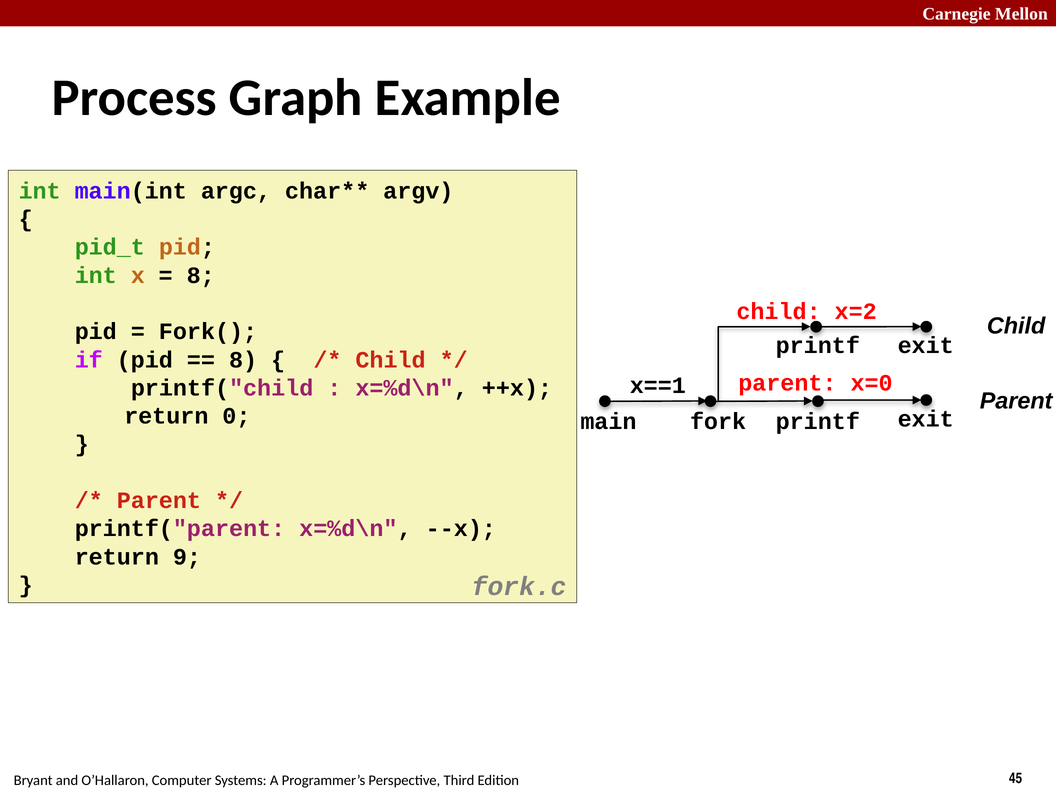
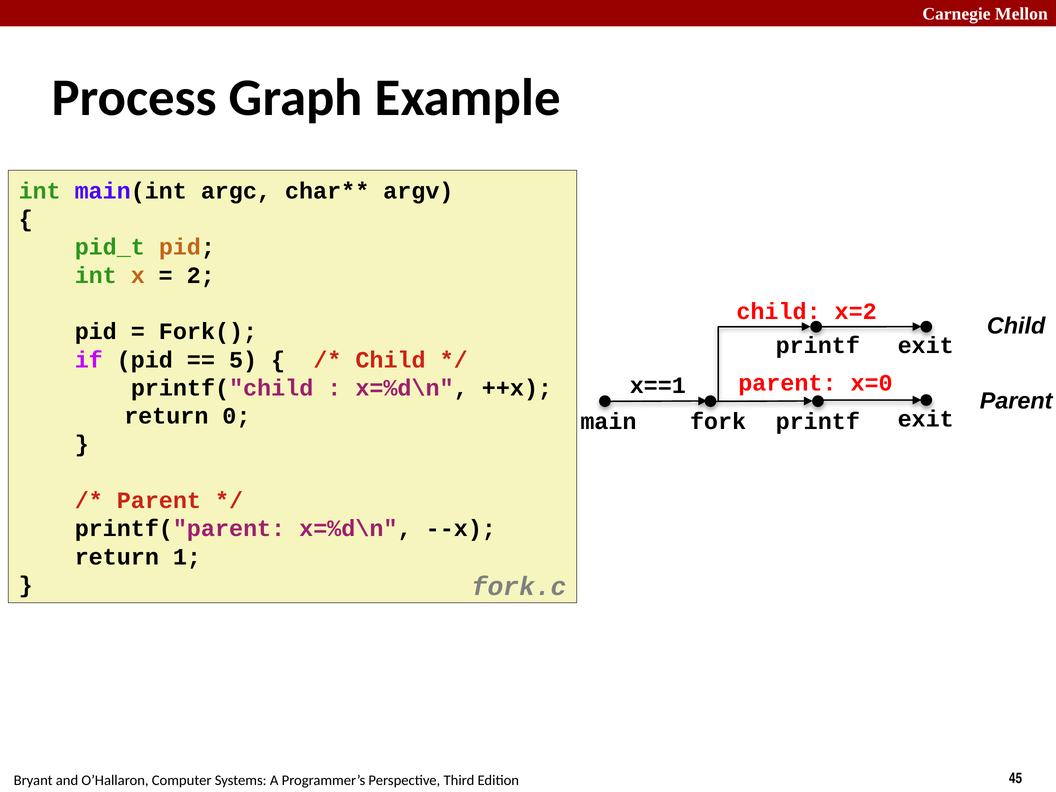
8 at (201, 275): 8 -> 2
8 at (243, 360): 8 -> 5
9: 9 -> 1
